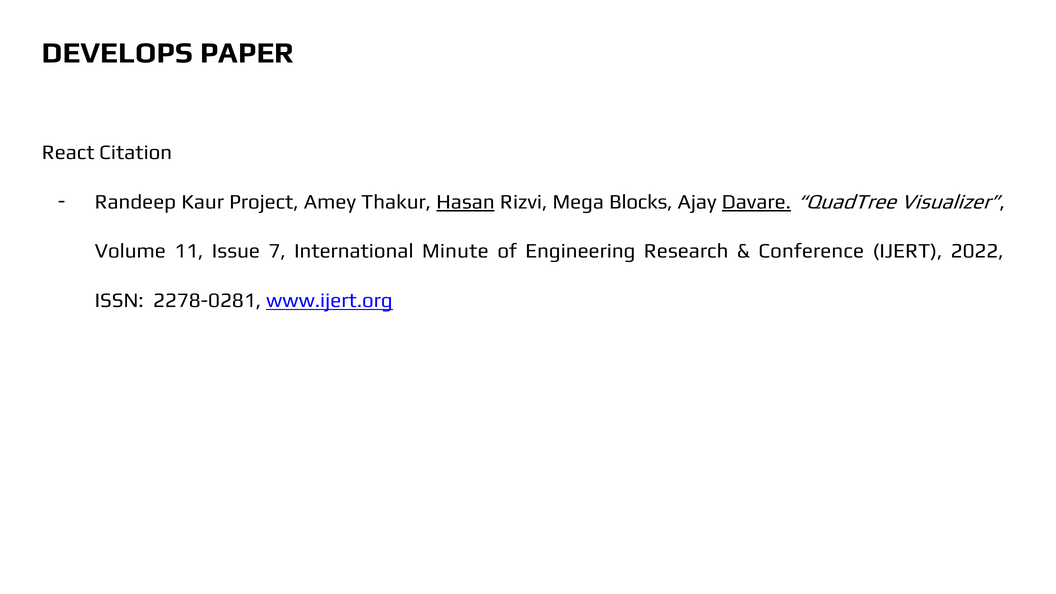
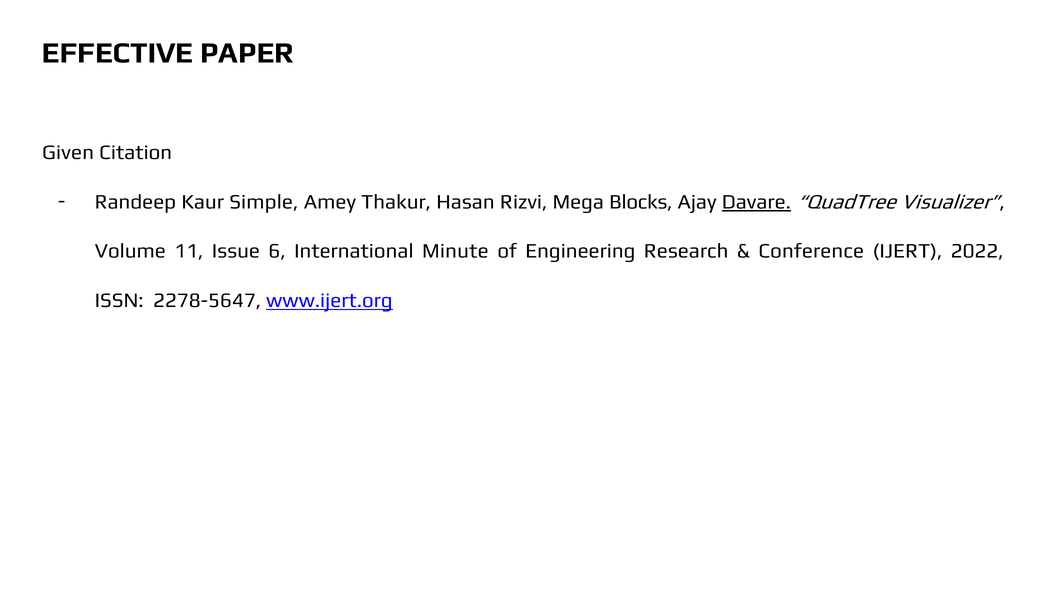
DEVELOPS: DEVELOPS -> EFFECTIVE
React: React -> Given
Project: Project -> Simple
Hasan underline: present -> none
7: 7 -> 6
2278-0281: 2278-0281 -> 2278-5647
